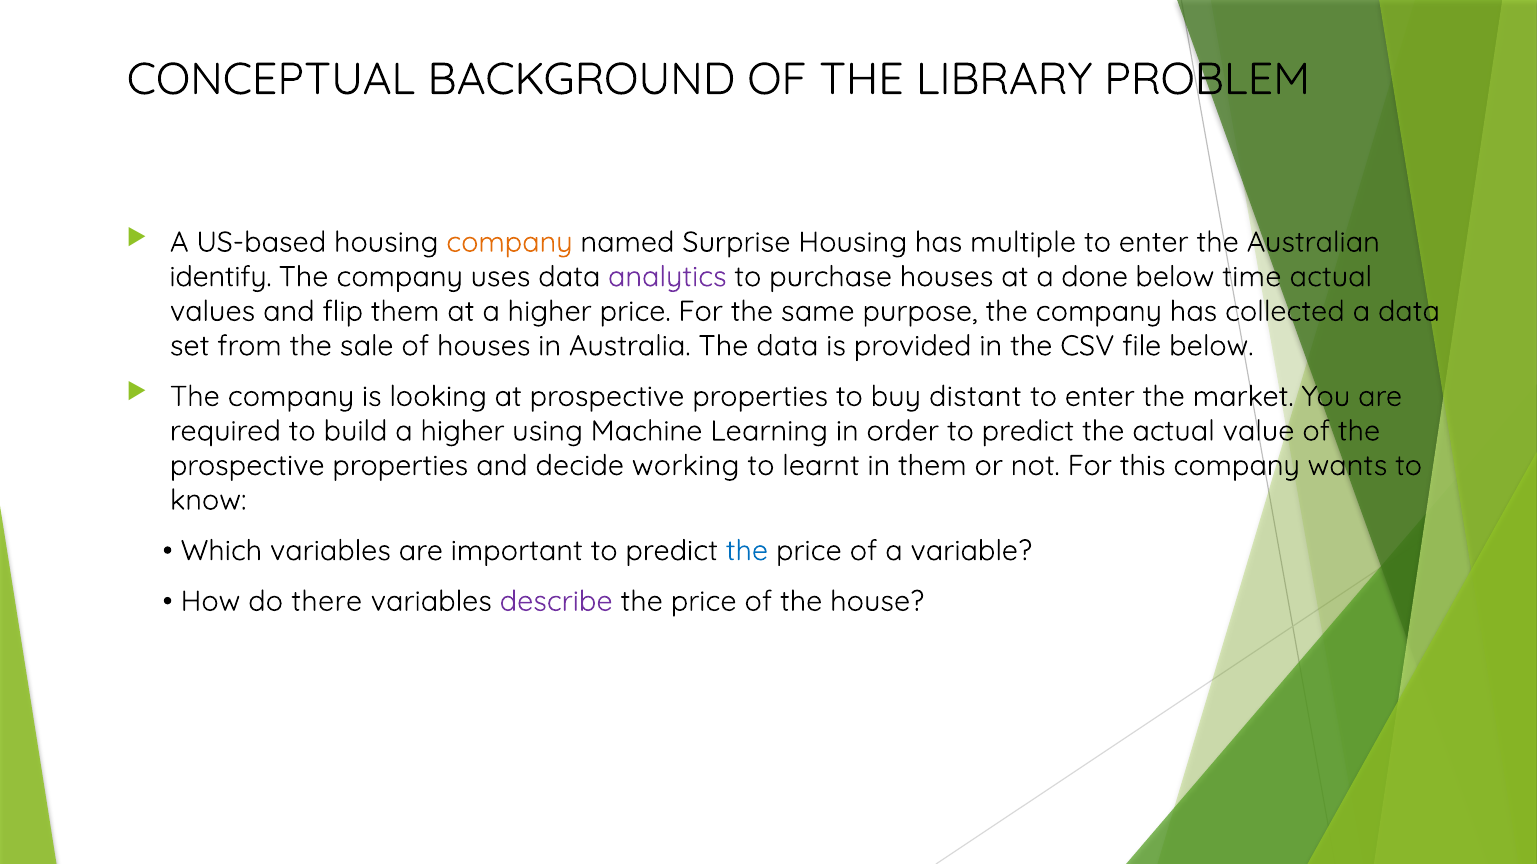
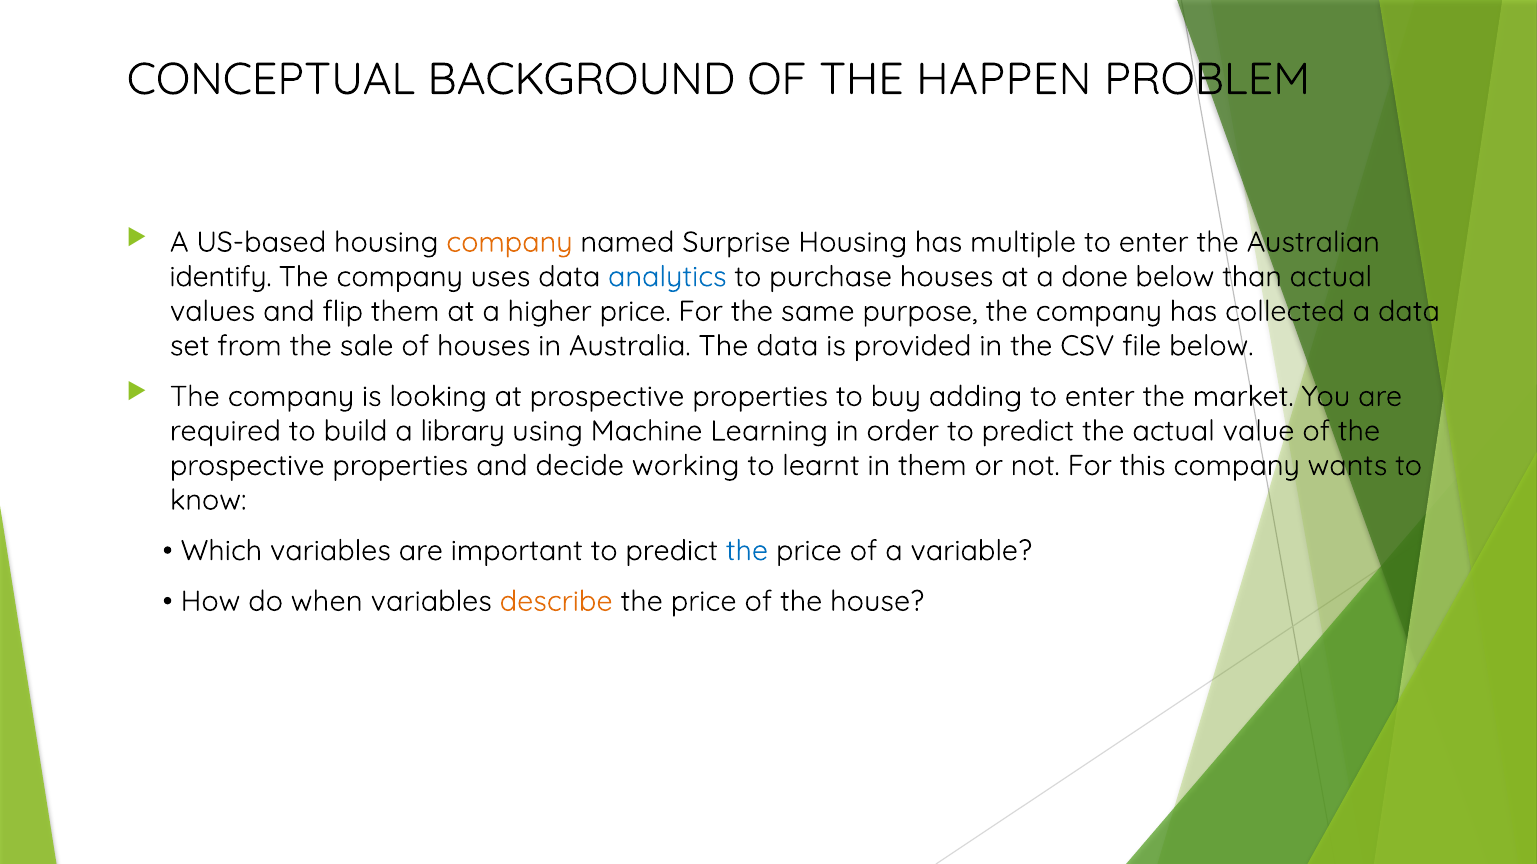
LIBRARY: LIBRARY -> HAPPEN
analytics colour: purple -> blue
time: time -> than
distant: distant -> adding
build a higher: higher -> library
there: there -> when
describe colour: purple -> orange
